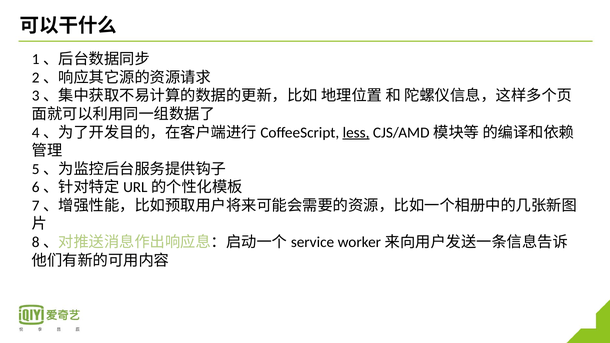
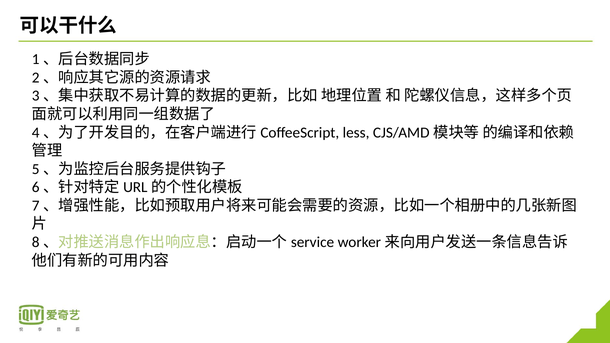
less underline: present -> none
